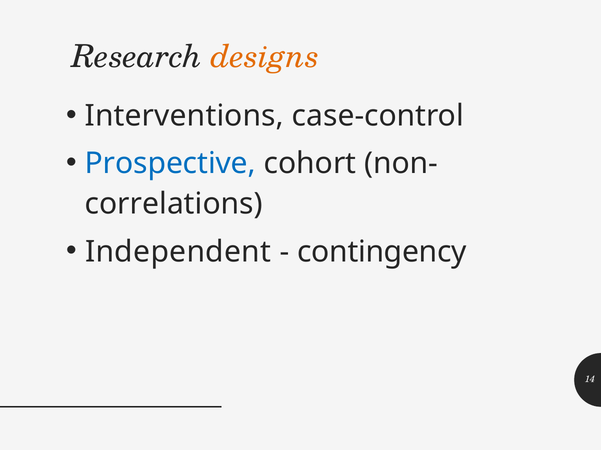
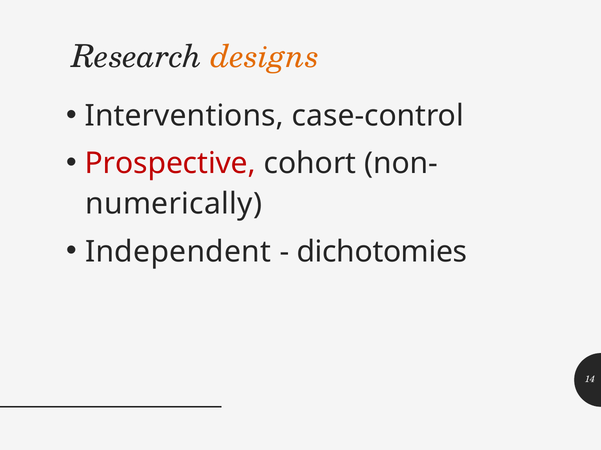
Prospective colour: blue -> red
correlations: correlations -> numerically
contingency: contingency -> dichotomies
